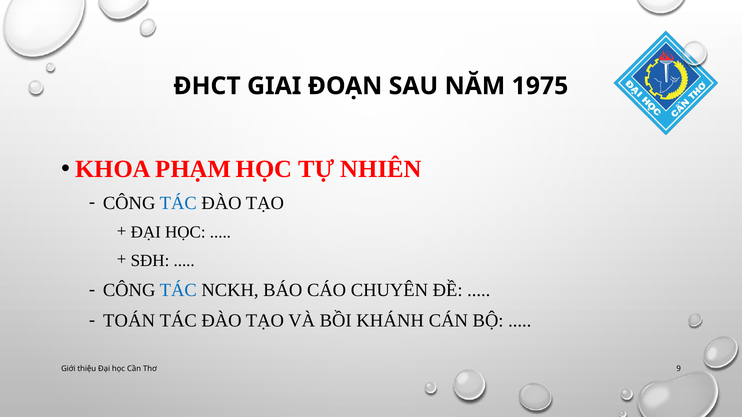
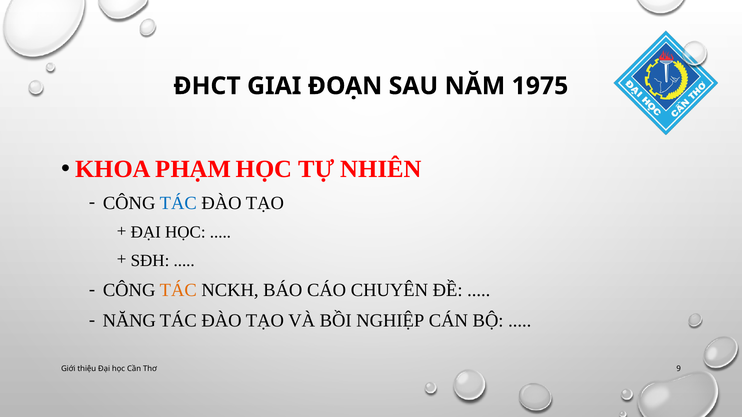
TÁC at (178, 290) colour: blue -> orange
TOÁN: TOÁN -> NĂNG
KHÁNH: KHÁNH -> NGHIỆP
